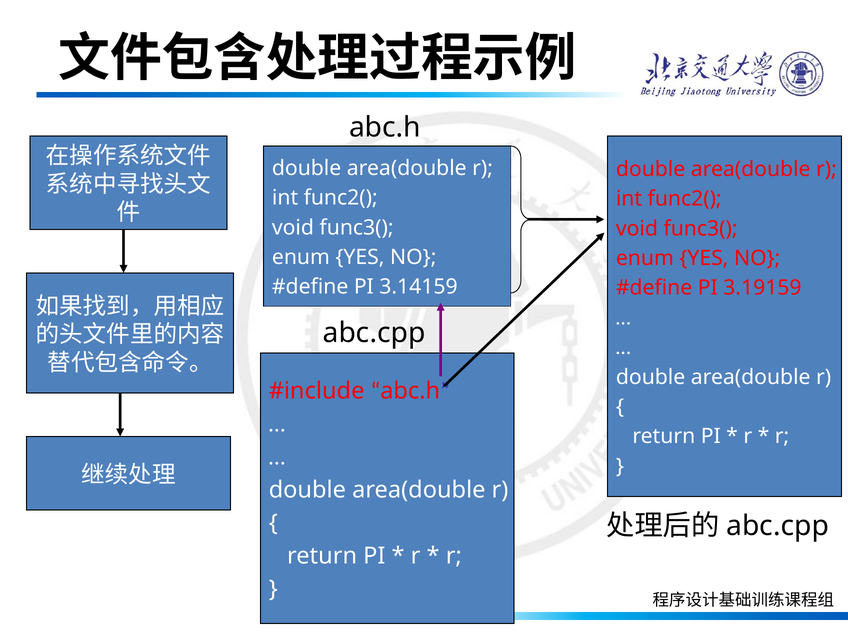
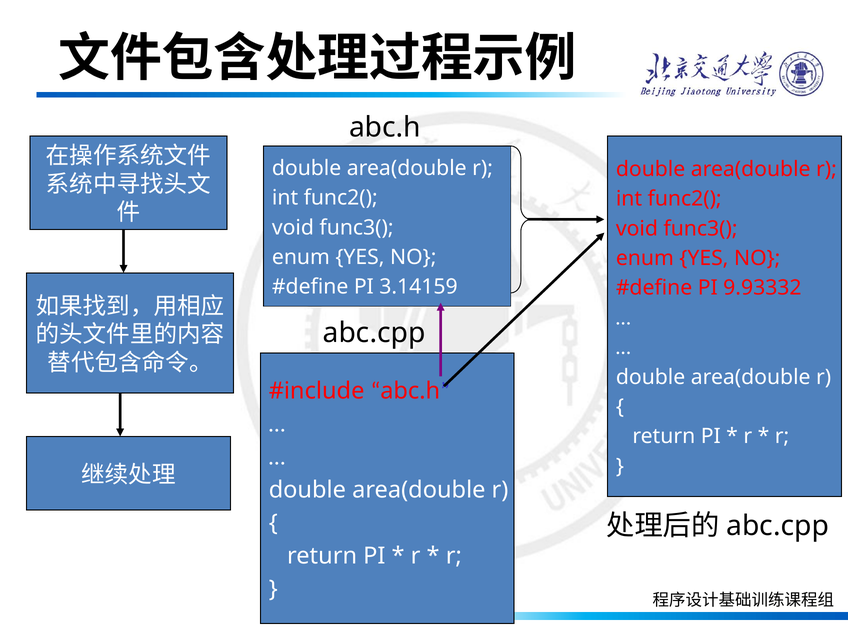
3.19159: 3.19159 -> 9.93332
